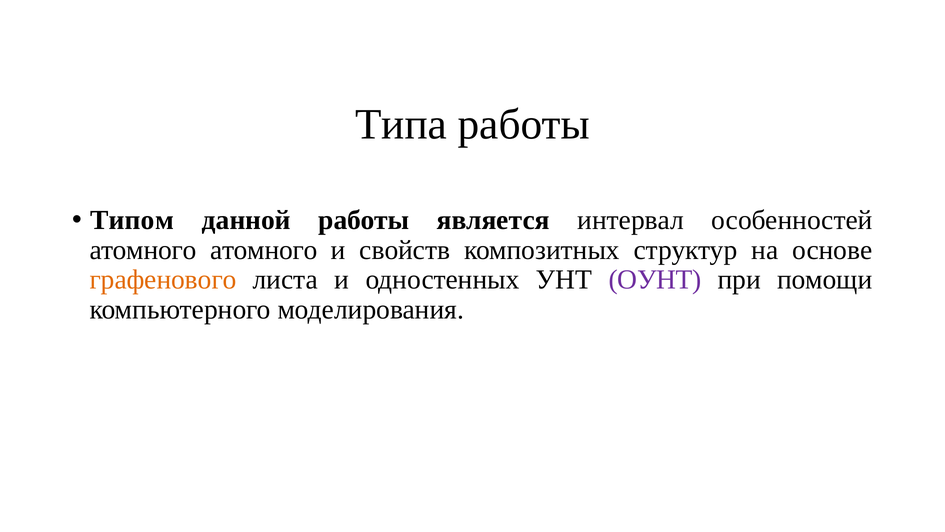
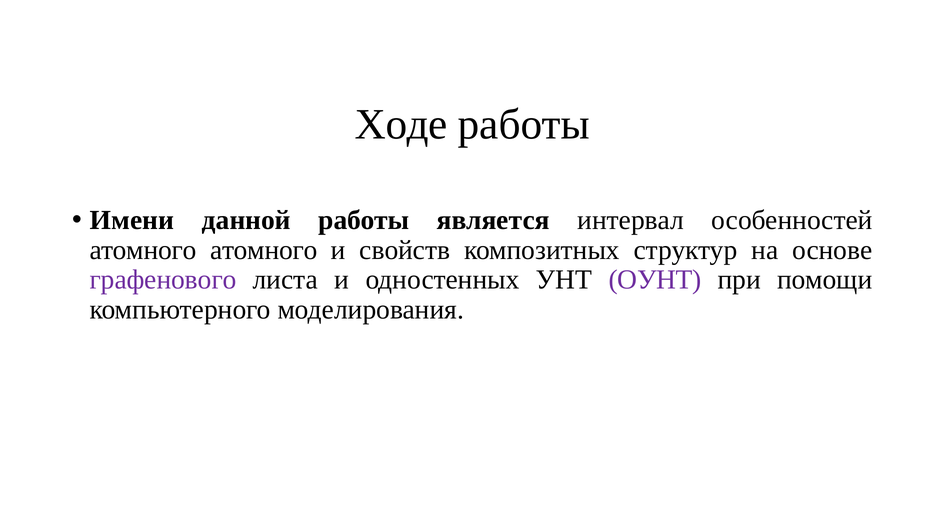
Типа: Типа -> Ходе
Типом: Типом -> Имени
графенового colour: orange -> purple
